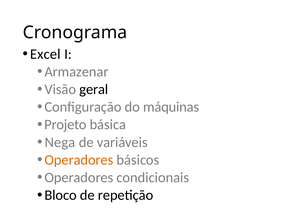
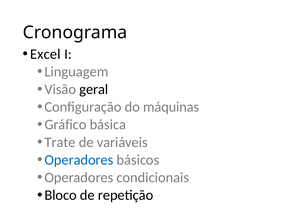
Armazenar: Armazenar -> Linguagem
Projeto: Projeto -> Gráfico
Nega: Nega -> Trate
Operadores at (79, 160) colour: orange -> blue
